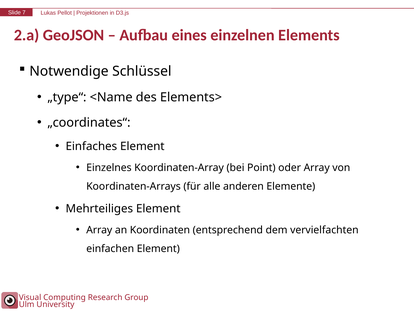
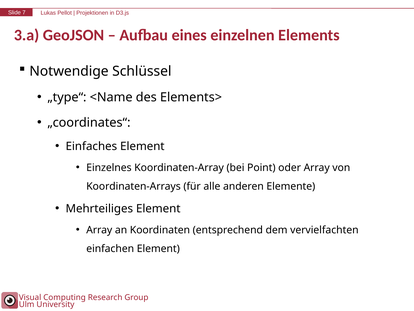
2.a: 2.a -> 3.a
